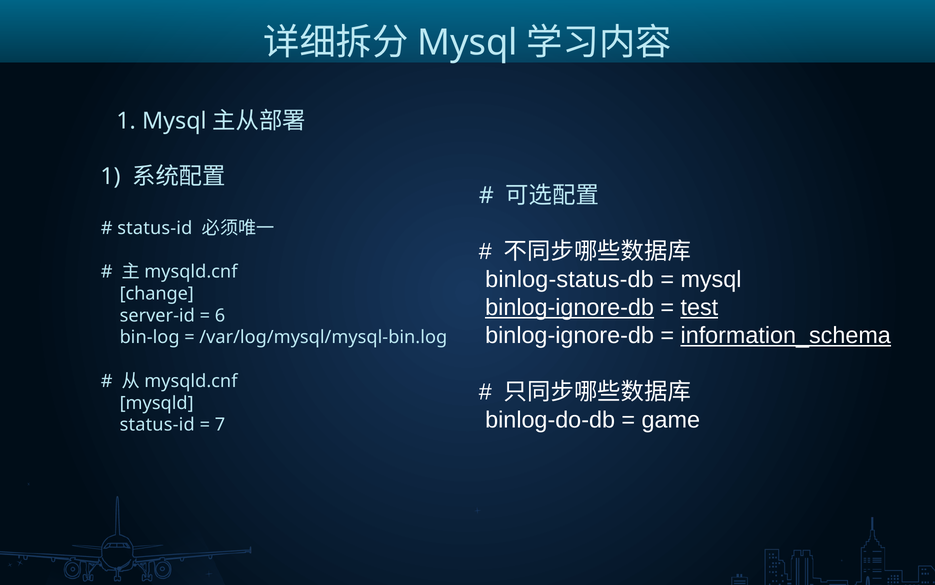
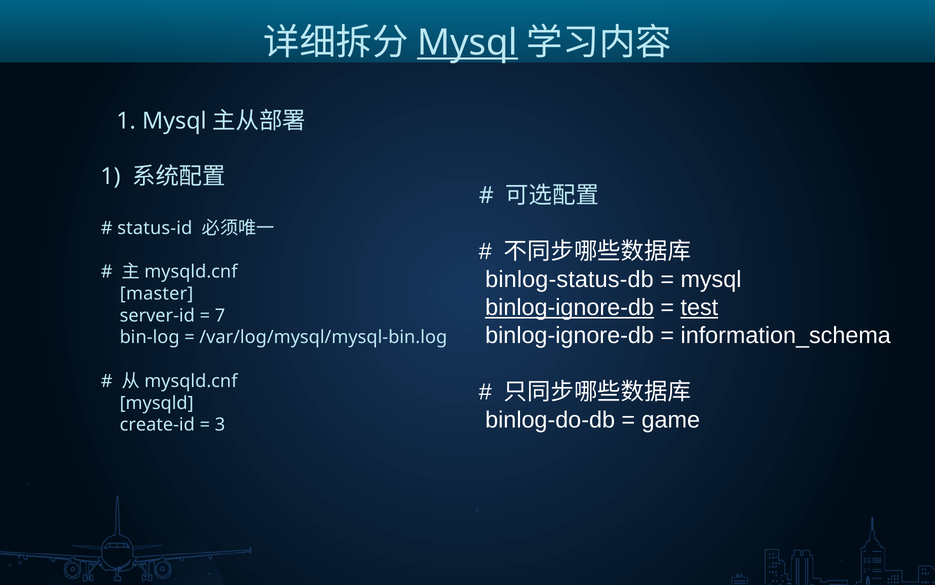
Mysql at (468, 43) underline: none -> present
change: change -> master
6: 6 -> 7
information_schema underline: present -> none
status-id at (157, 424): status-id -> create-id
7: 7 -> 3
